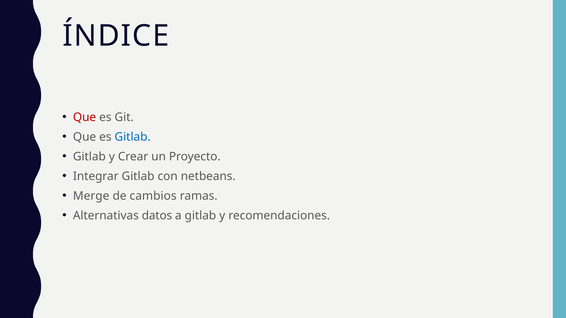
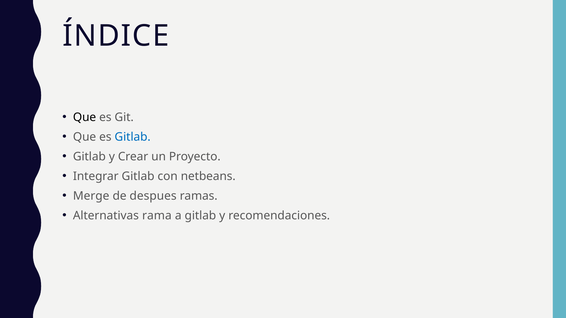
Que at (85, 118) colour: red -> black
cambios: cambios -> despues
datos: datos -> rama
